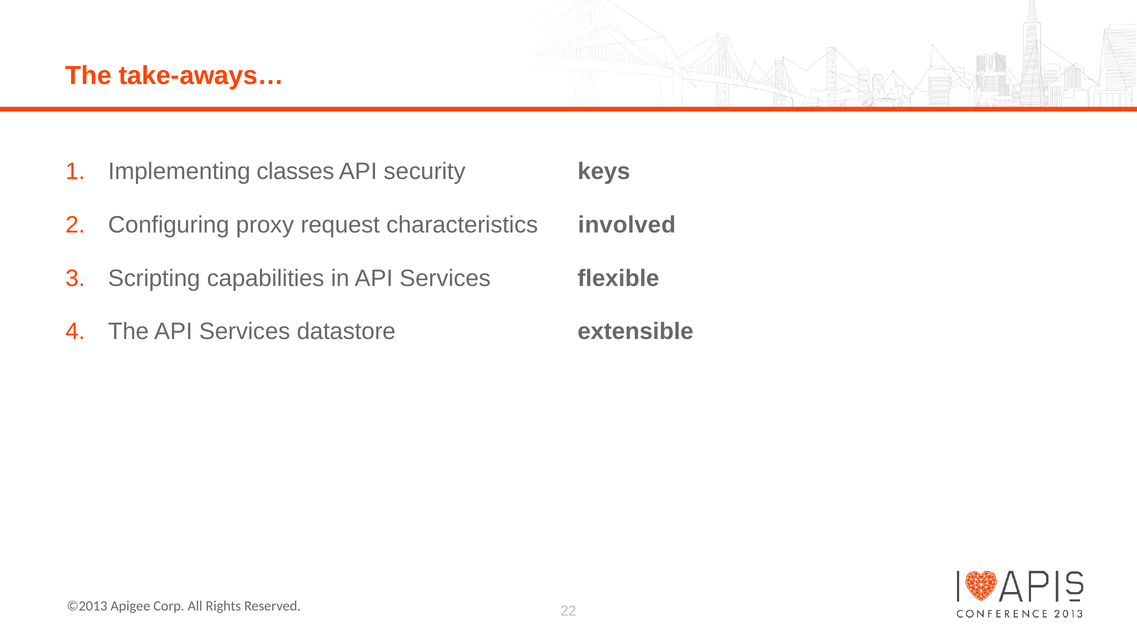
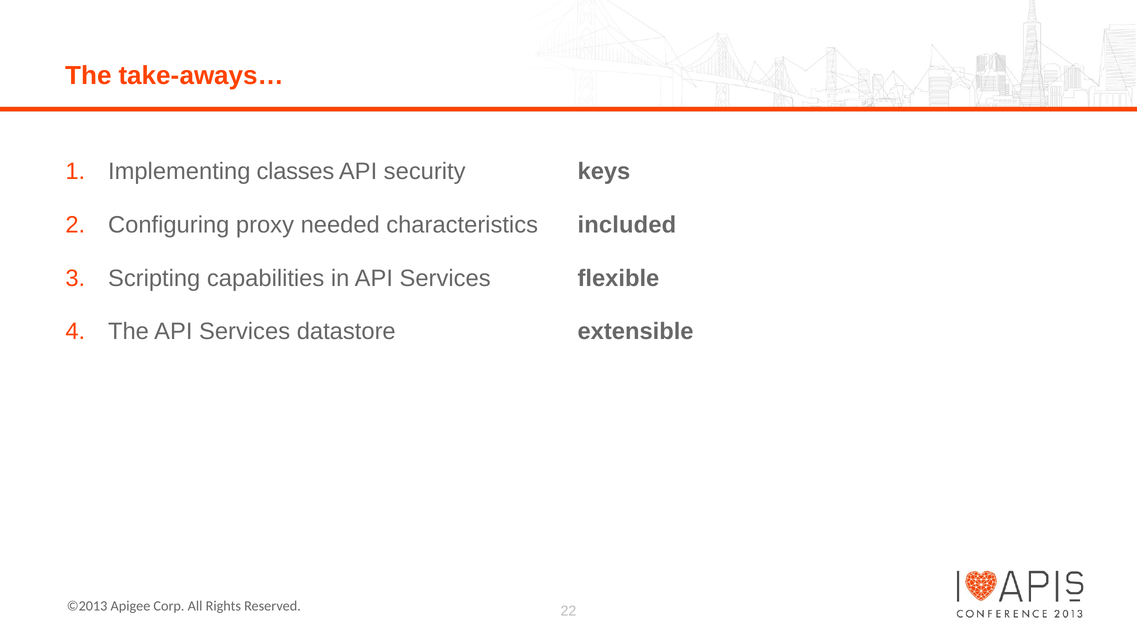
request: request -> needed
involved: involved -> included
